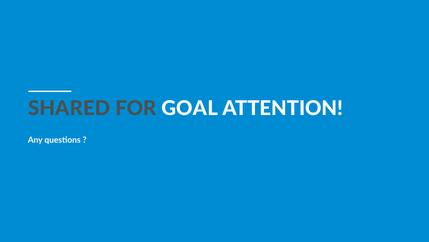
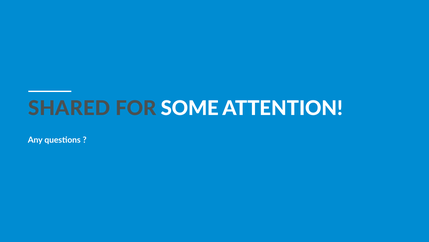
GOAL: GOAL -> SOME
